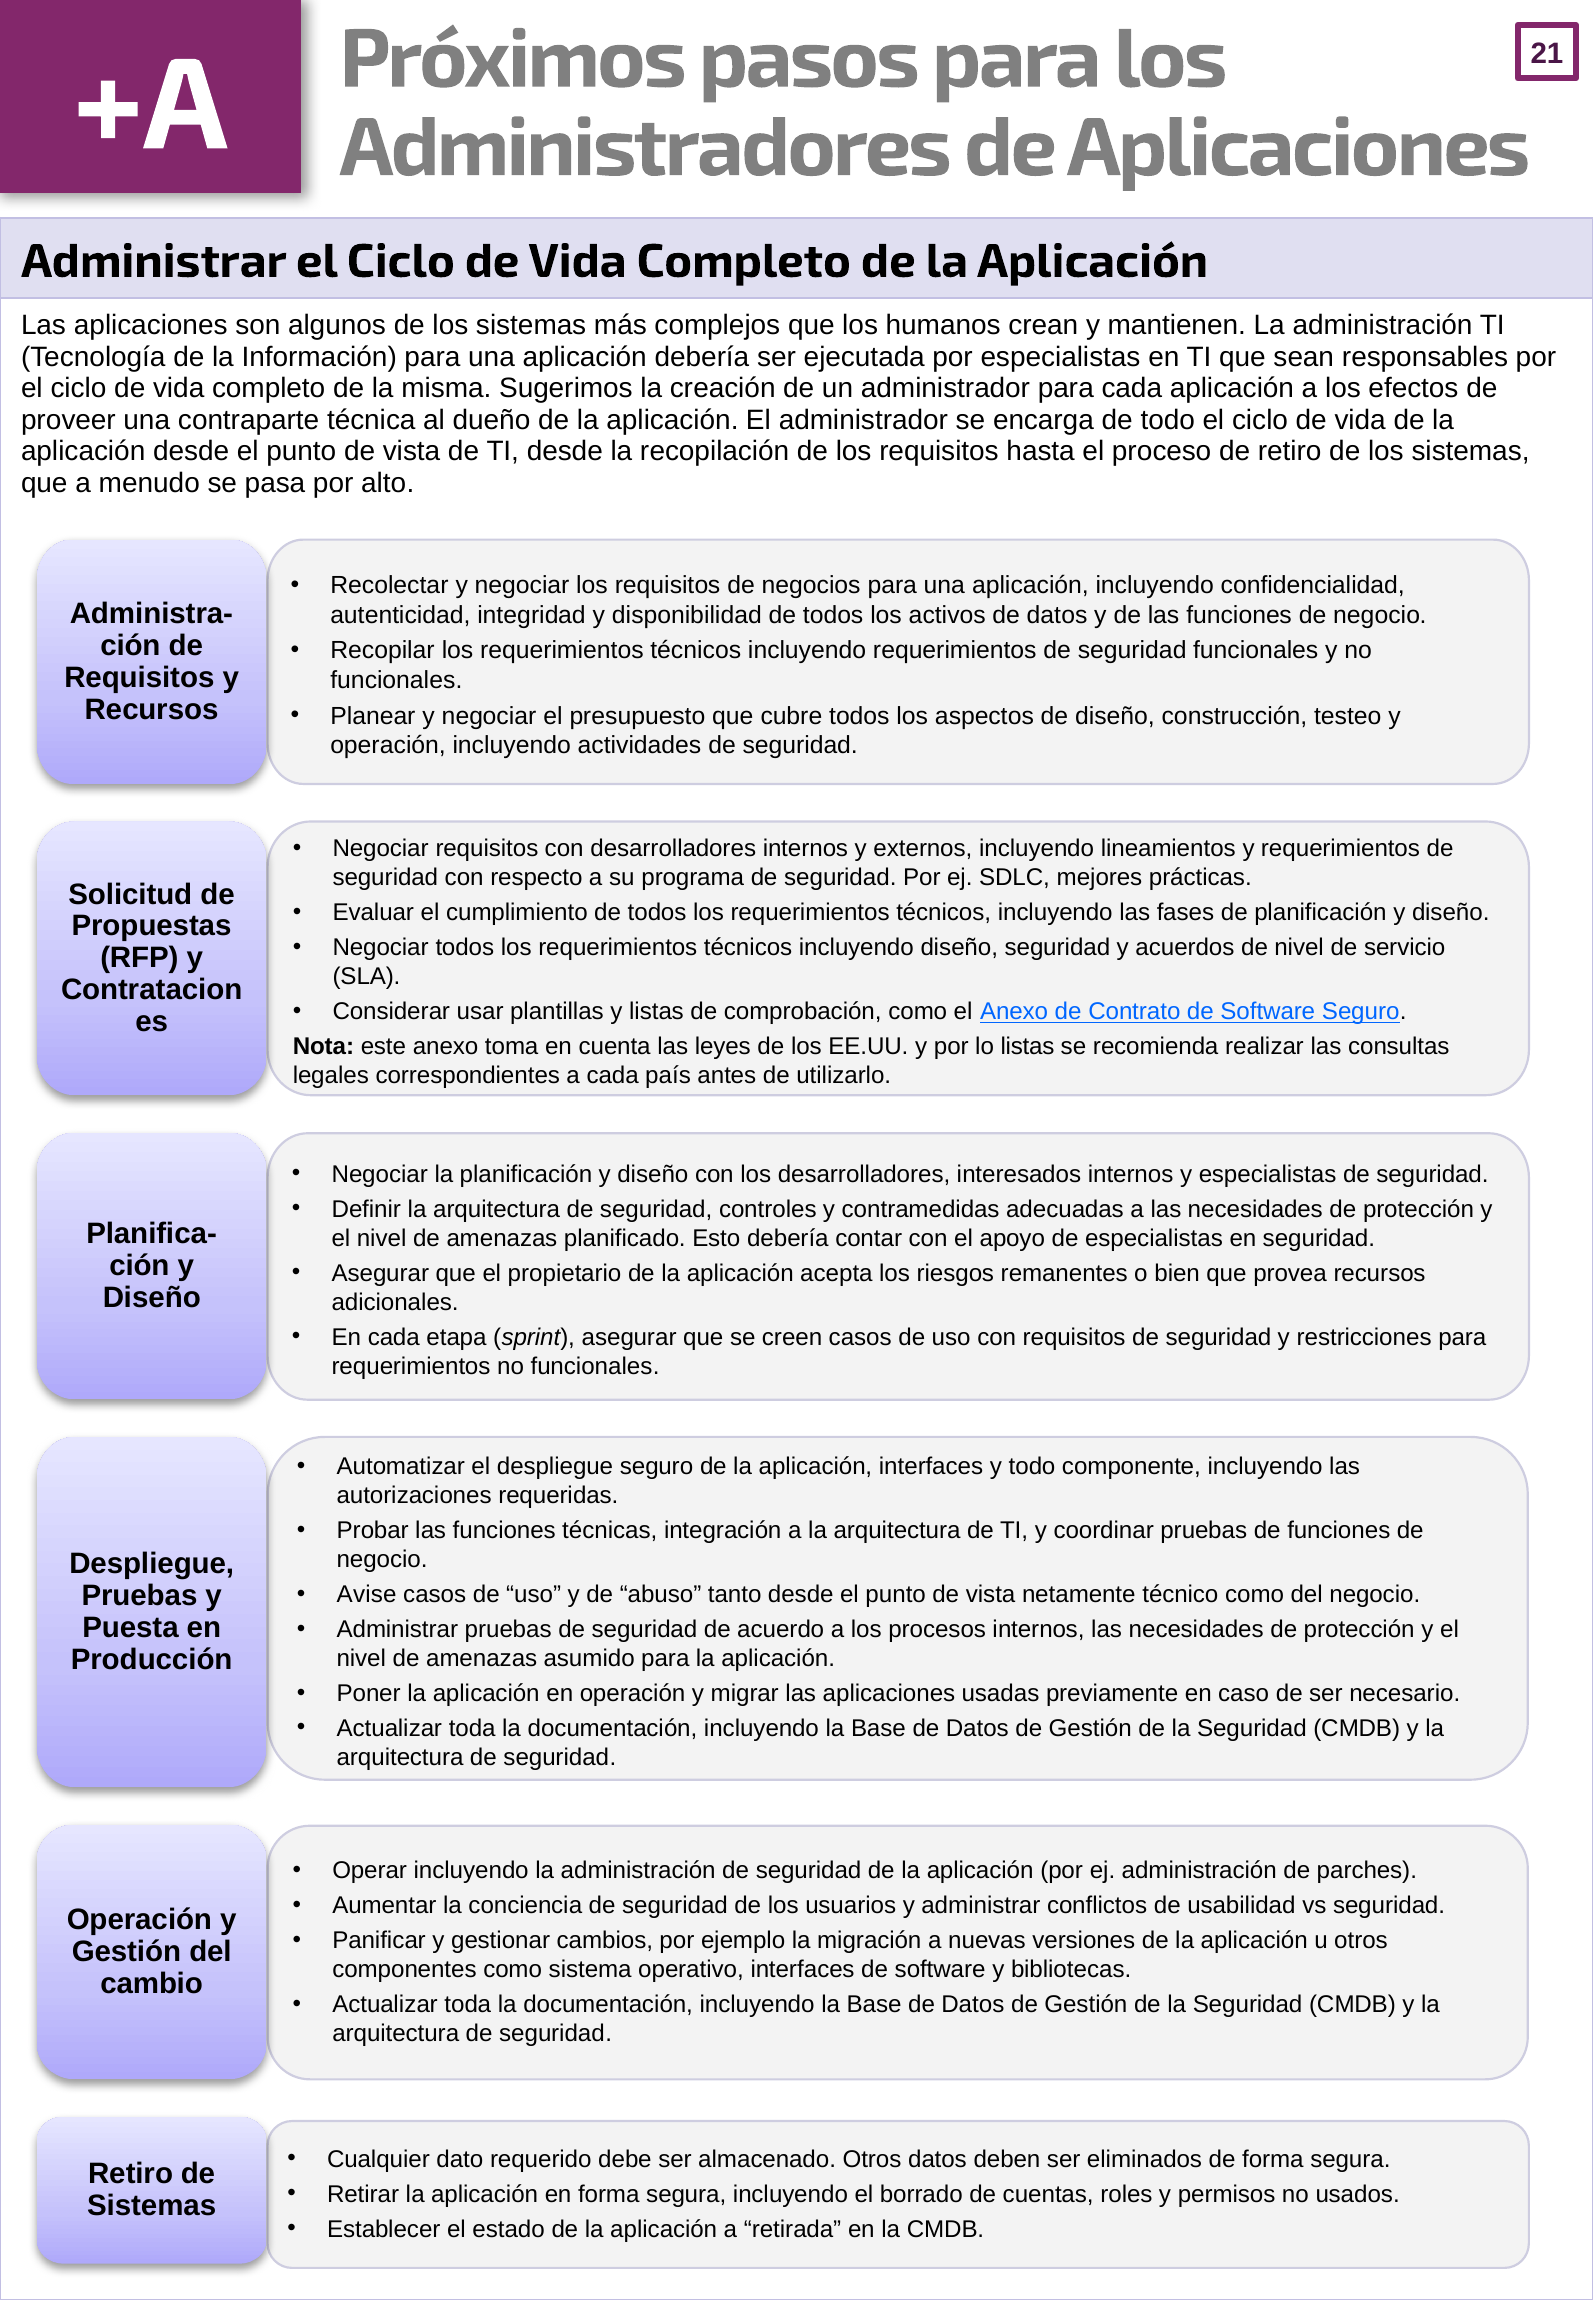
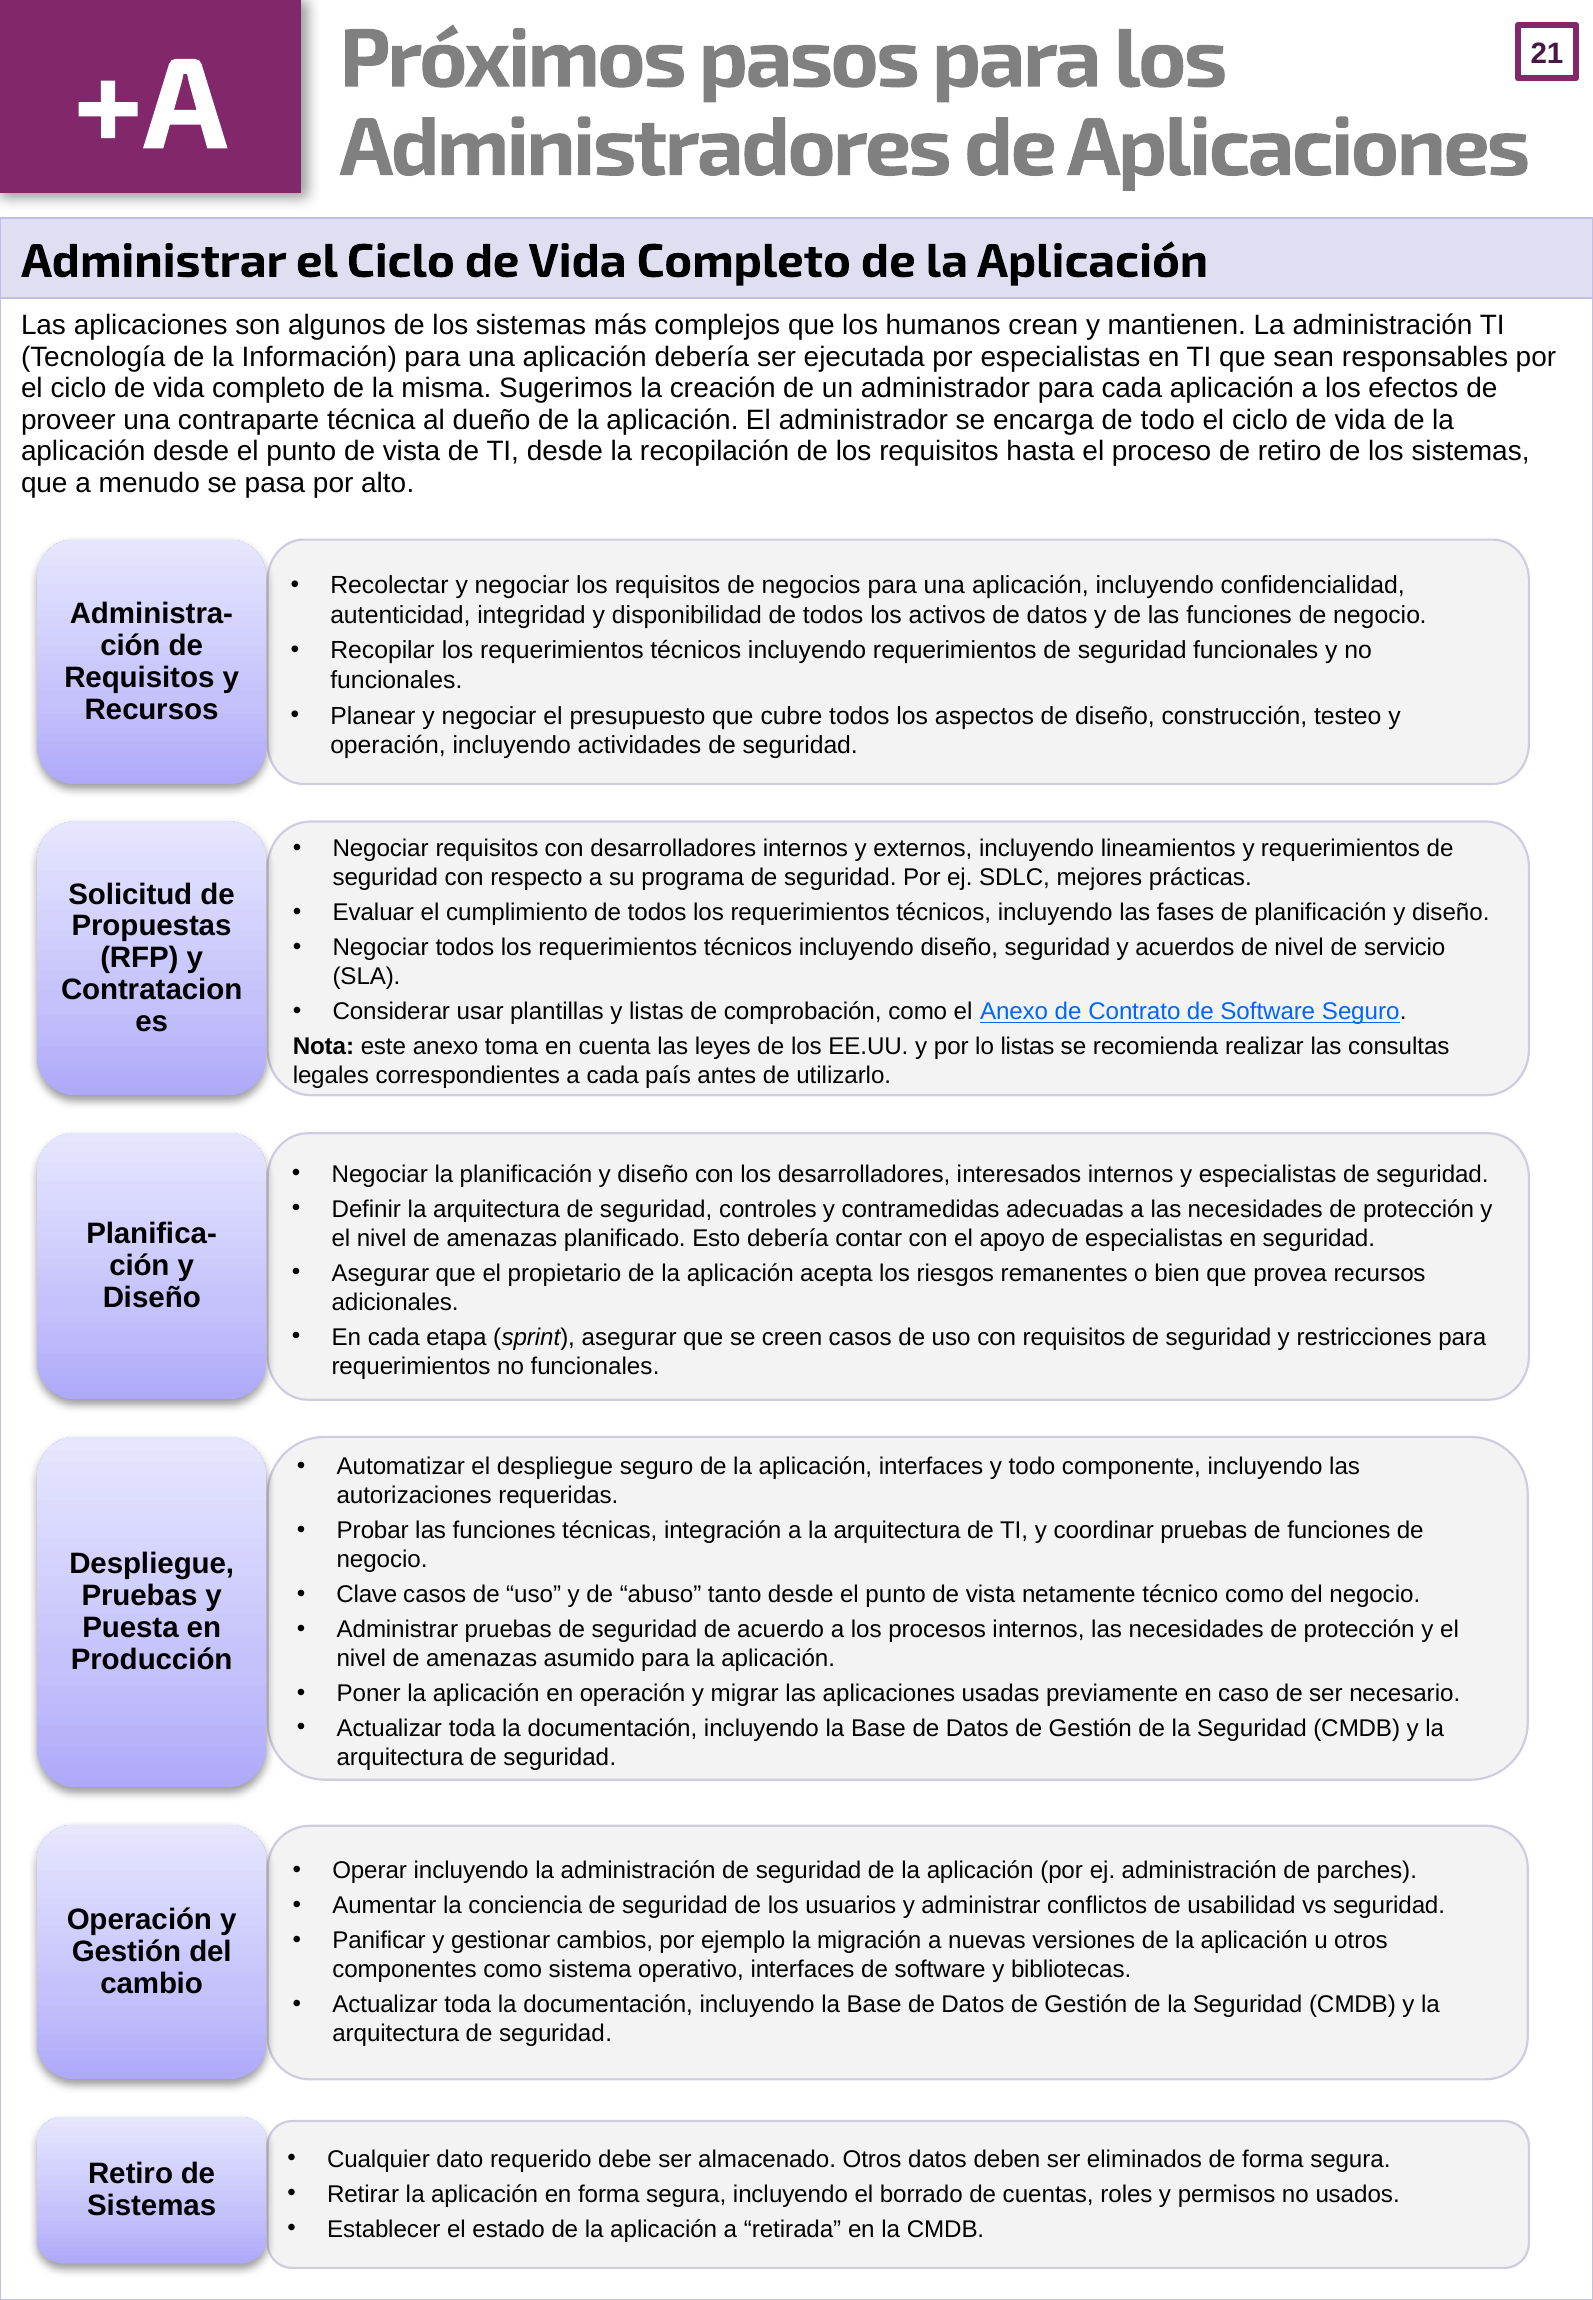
Avise: Avise -> Clave
